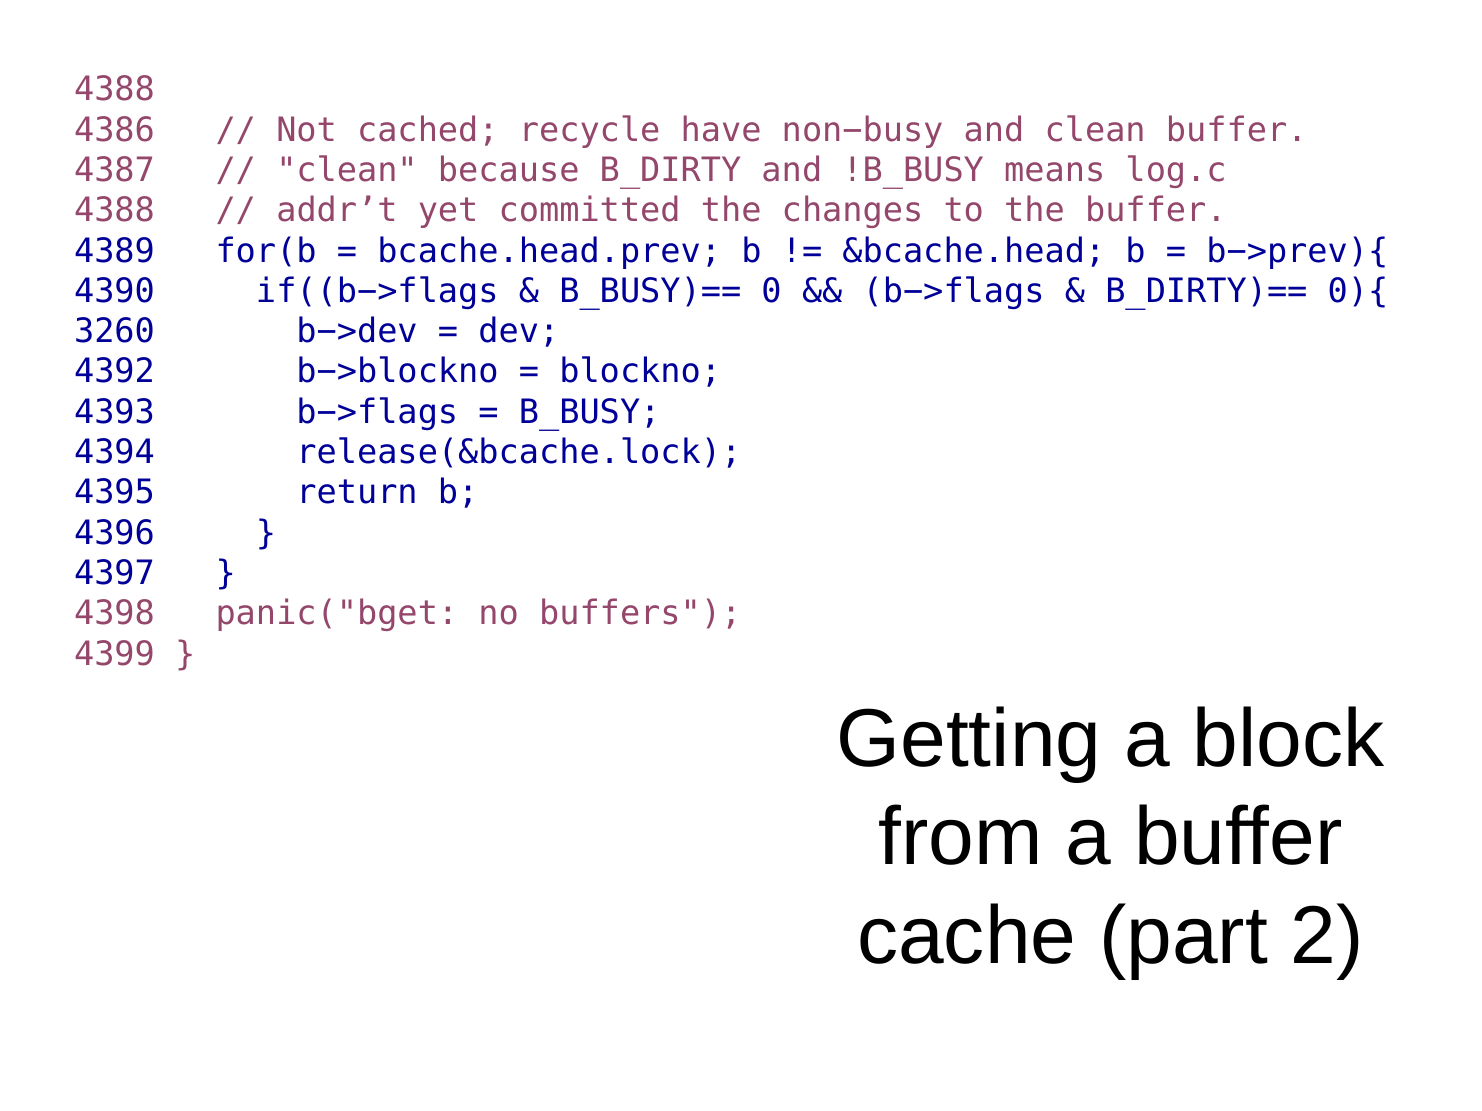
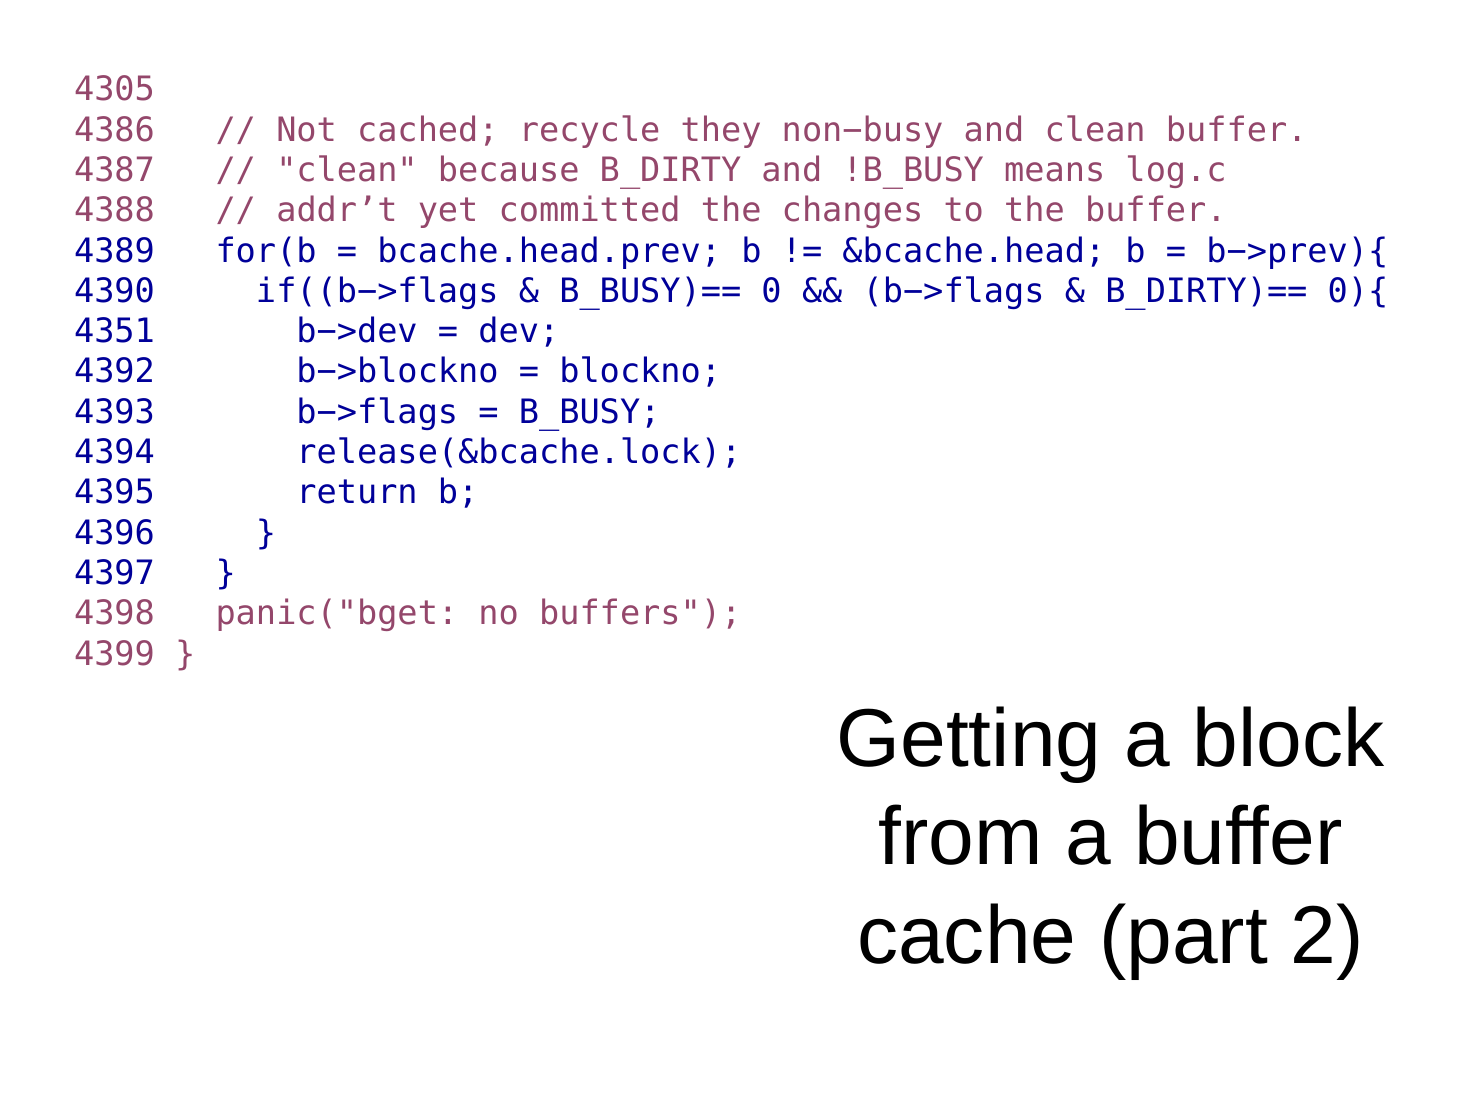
4388 at (114, 90): 4388 -> 4305
have: have -> they
3260: 3260 -> 4351
